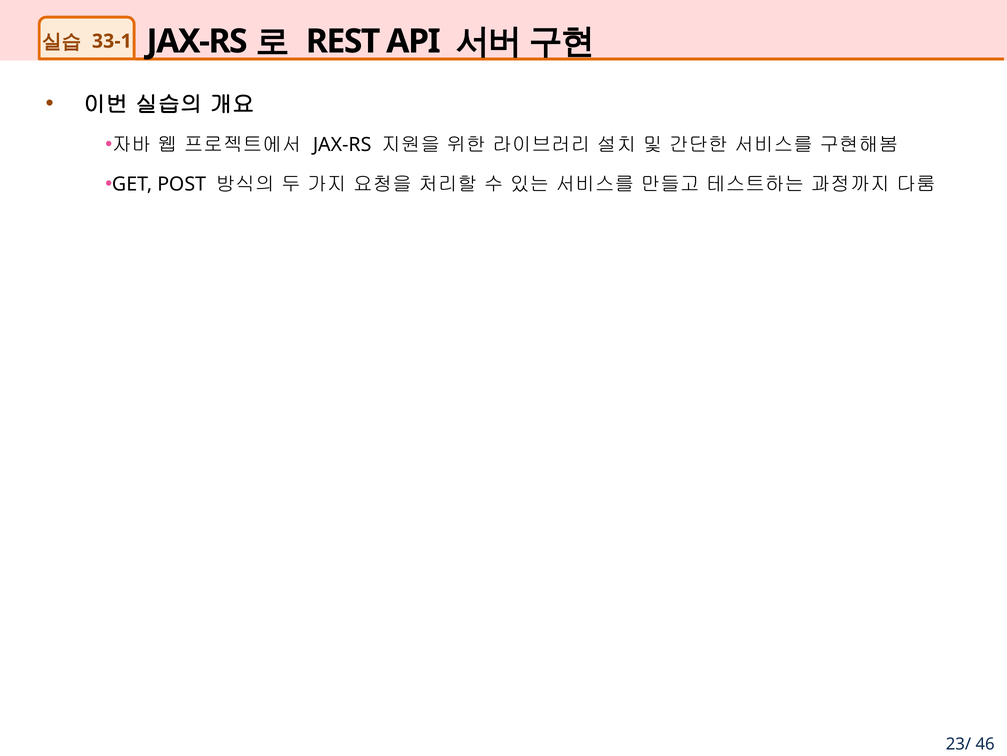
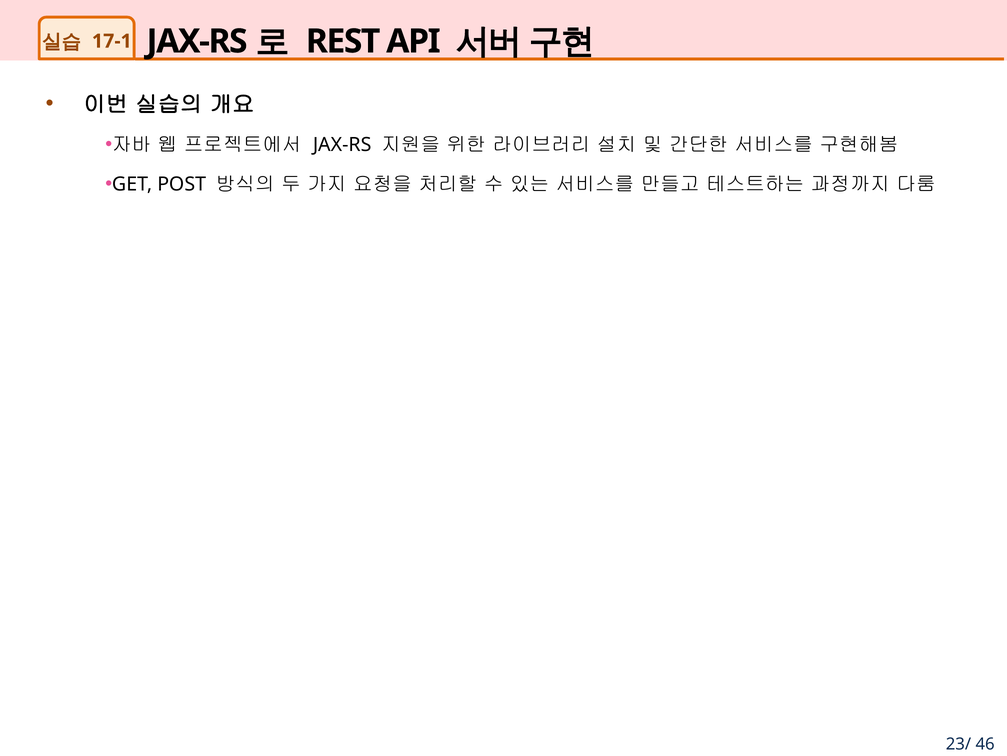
33-1: 33-1 -> 17-1
